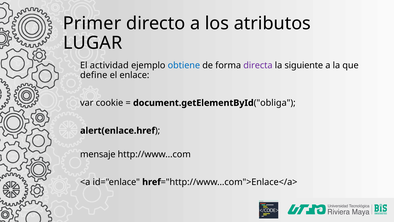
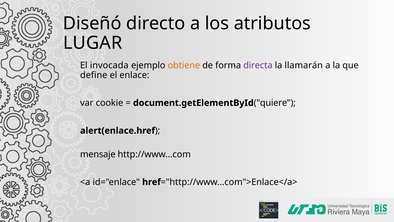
Primer: Primer -> Diseñó
actividad: actividad -> invocada
obtiene colour: blue -> orange
siguiente: siguiente -> llamarán
obliga: obliga -> quiere
